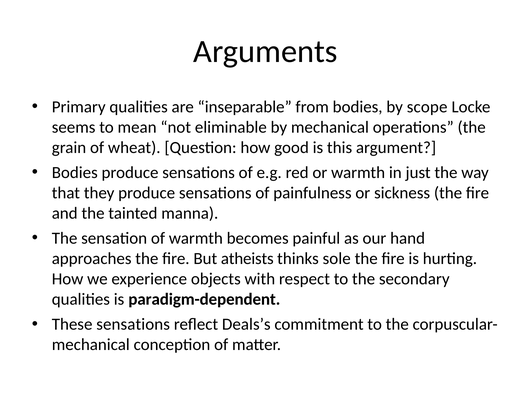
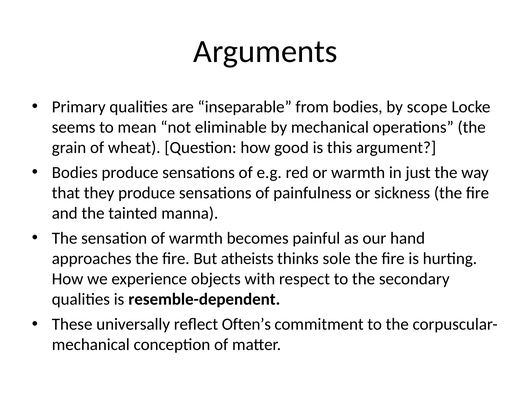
paradigm-dependent: paradigm-dependent -> resemble-dependent
These sensations: sensations -> universally
Deals’s: Deals’s -> Often’s
